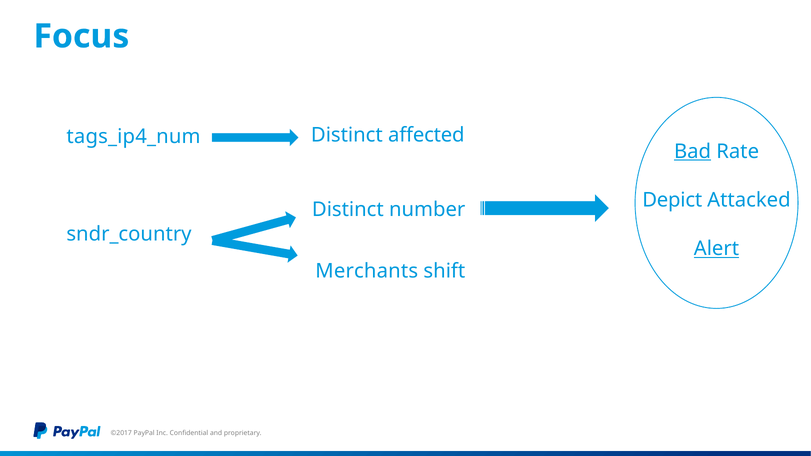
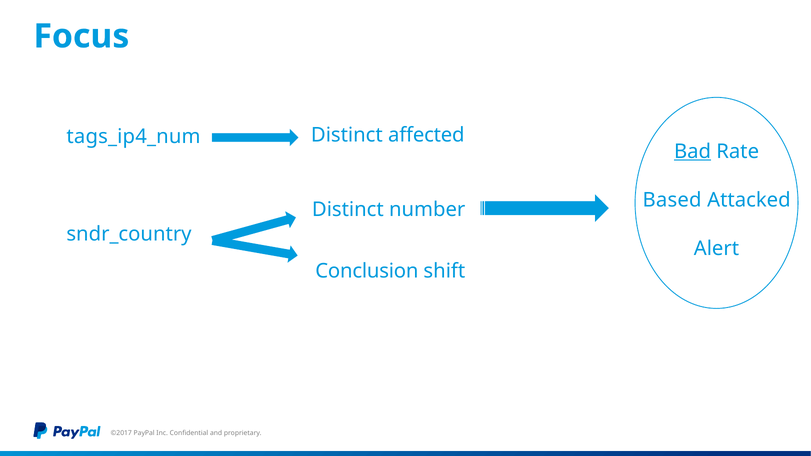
Depict: Depict -> Based
Alert underline: present -> none
Merchants: Merchants -> Conclusion
